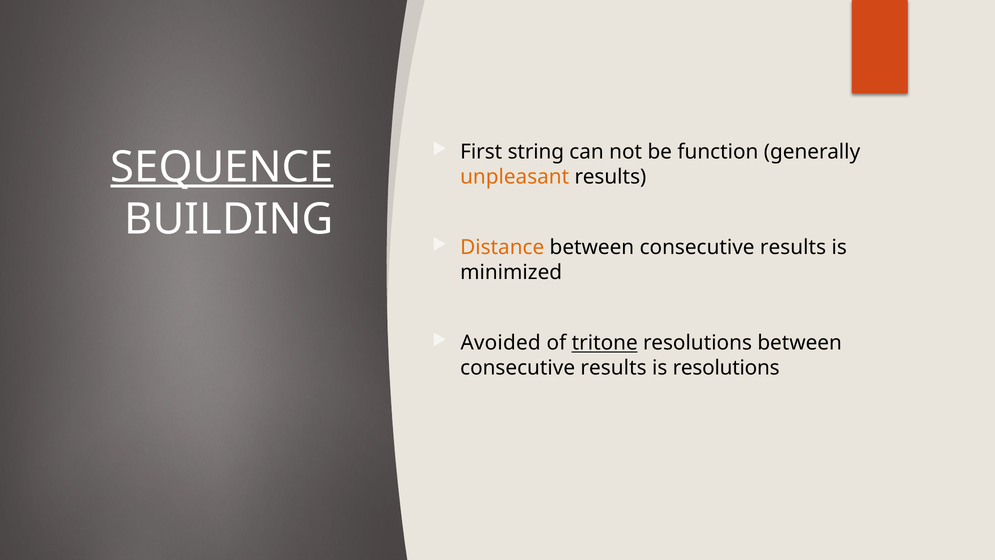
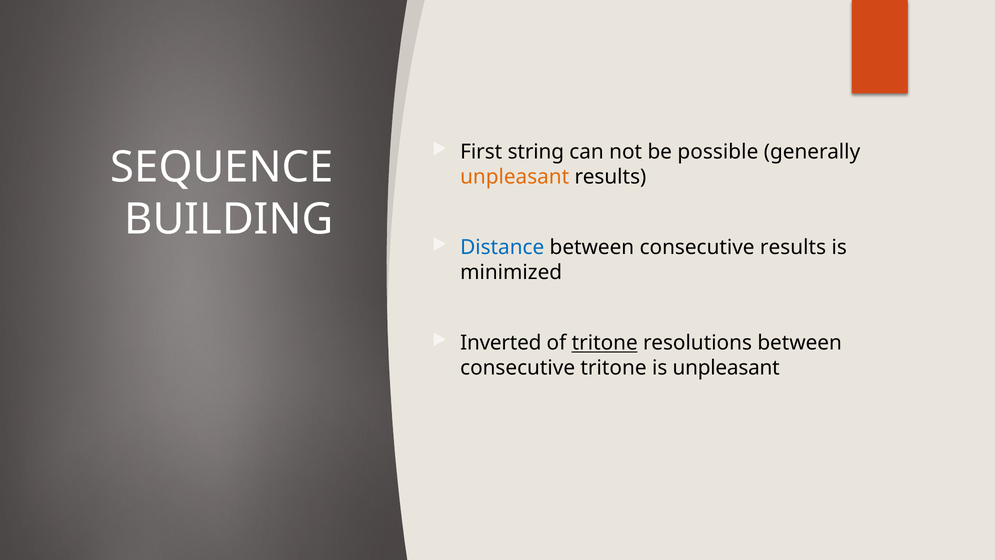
function: function -> possible
SEQUENCE underline: present -> none
Distance colour: orange -> blue
Avoided: Avoided -> Inverted
results at (614, 368): results -> tritone
is resolutions: resolutions -> unpleasant
